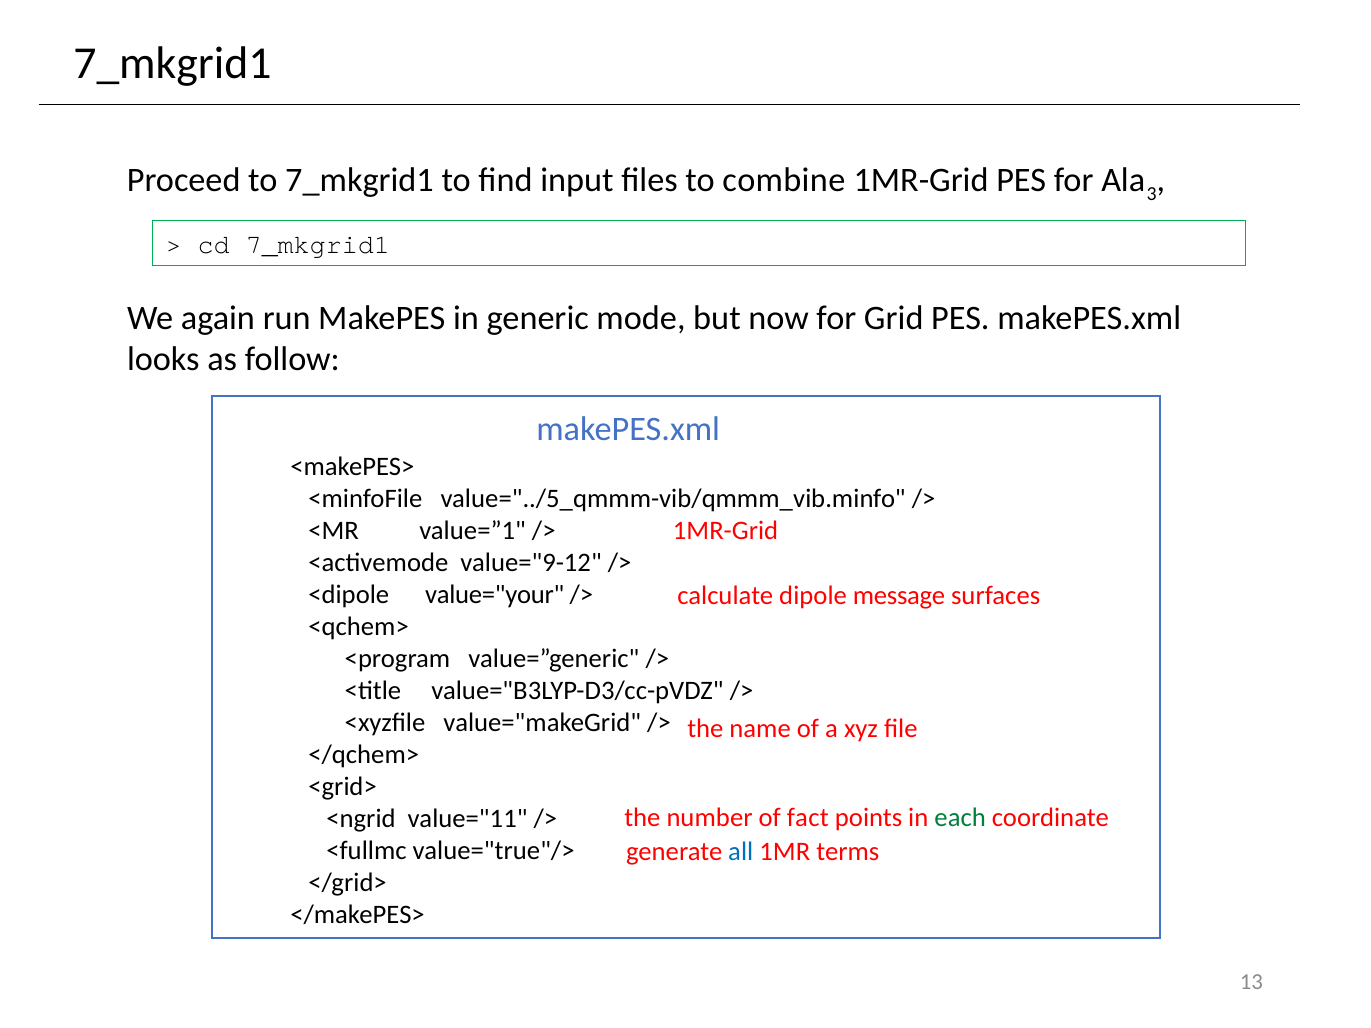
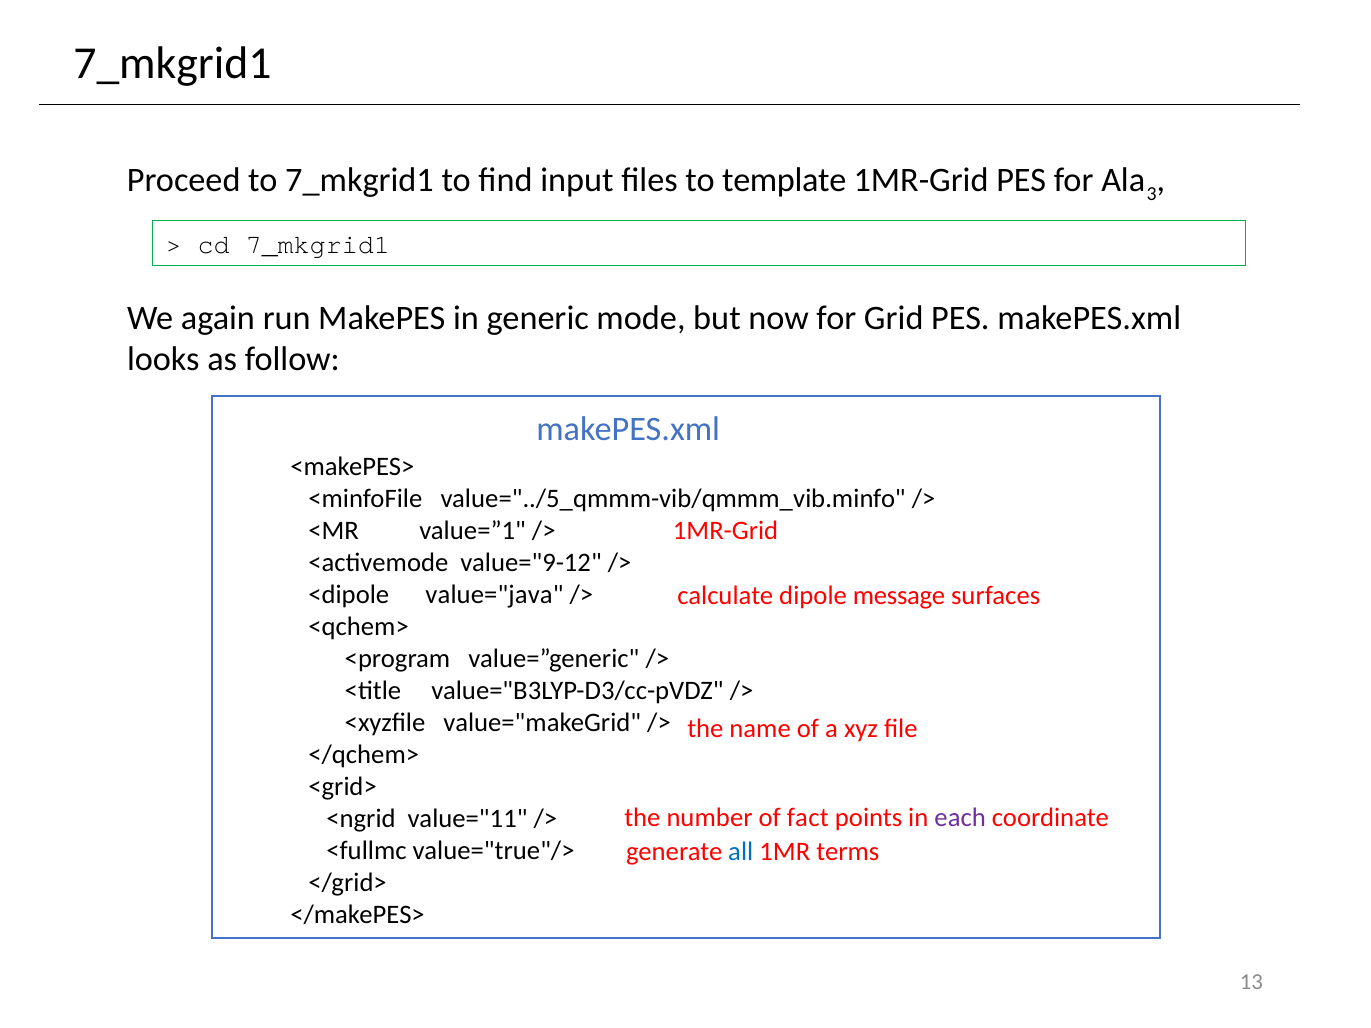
combine: combine -> template
value="your: value="your -> value="java
each colour: green -> purple
